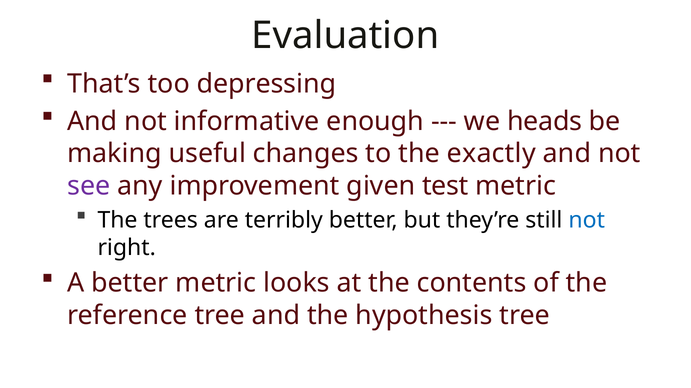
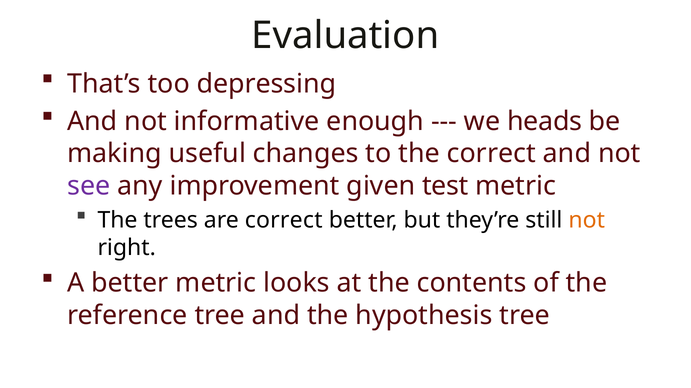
the exactly: exactly -> correct
are terribly: terribly -> correct
not at (587, 220) colour: blue -> orange
